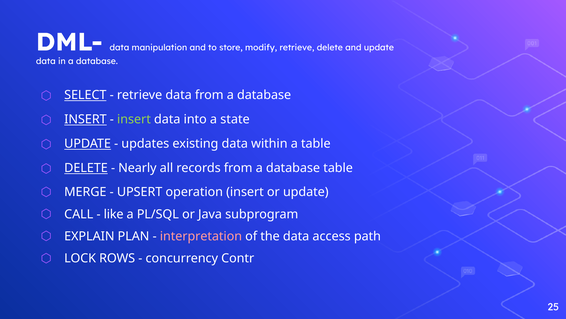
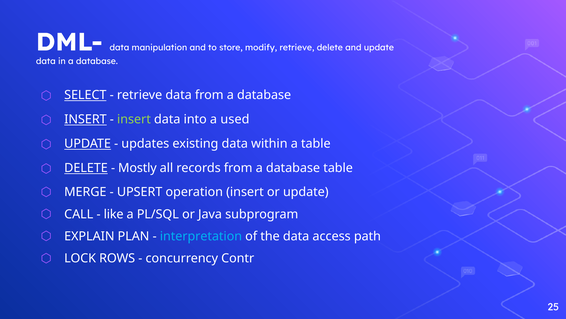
state: state -> used
Nearly: Nearly -> Mostly
interpretation colour: pink -> light blue
